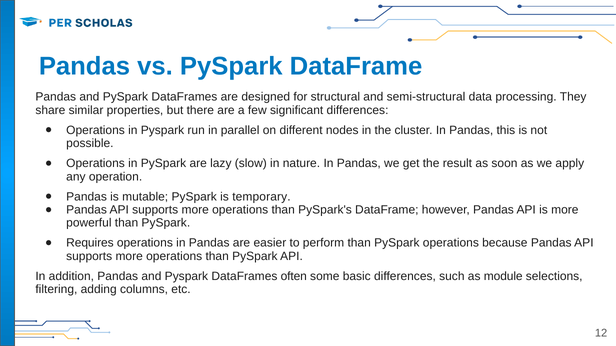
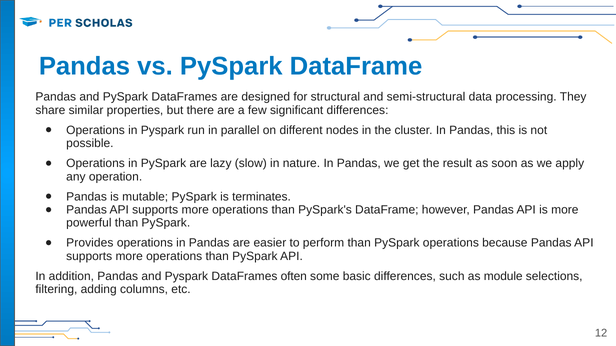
temporary: temporary -> terminates
Requires: Requires -> Provides
